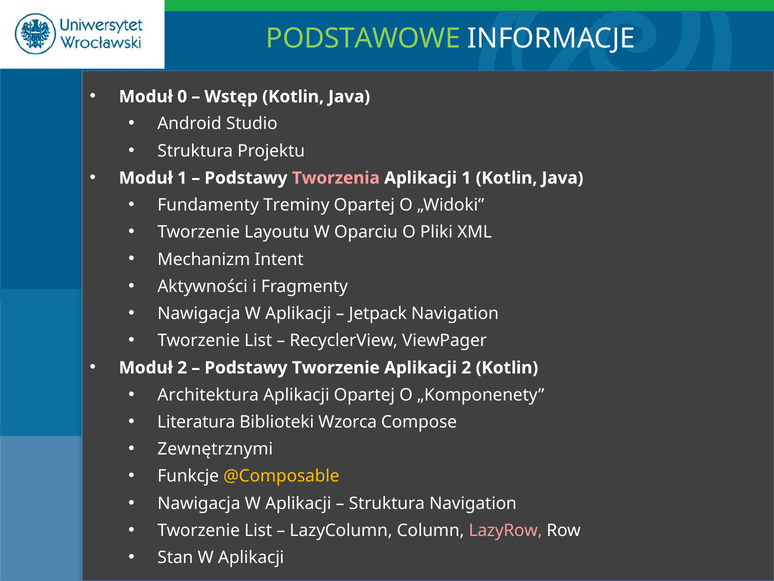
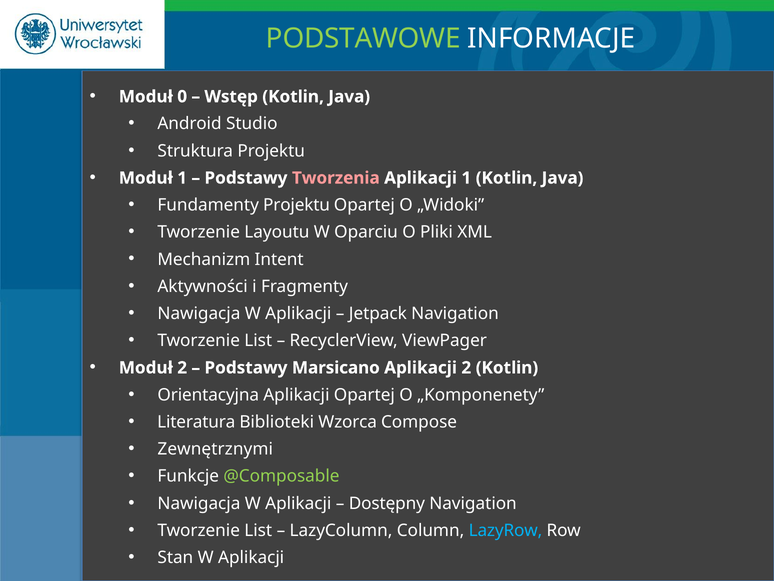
Fundamenty Treminy: Treminy -> Projektu
Podstawy Tworzenie: Tworzenie -> Marsicano
Architektura: Architektura -> Orientacyjna
@Composable colour: yellow -> light green
Struktura at (387, 503): Struktura -> Dostępny
LazyRow colour: pink -> light blue
